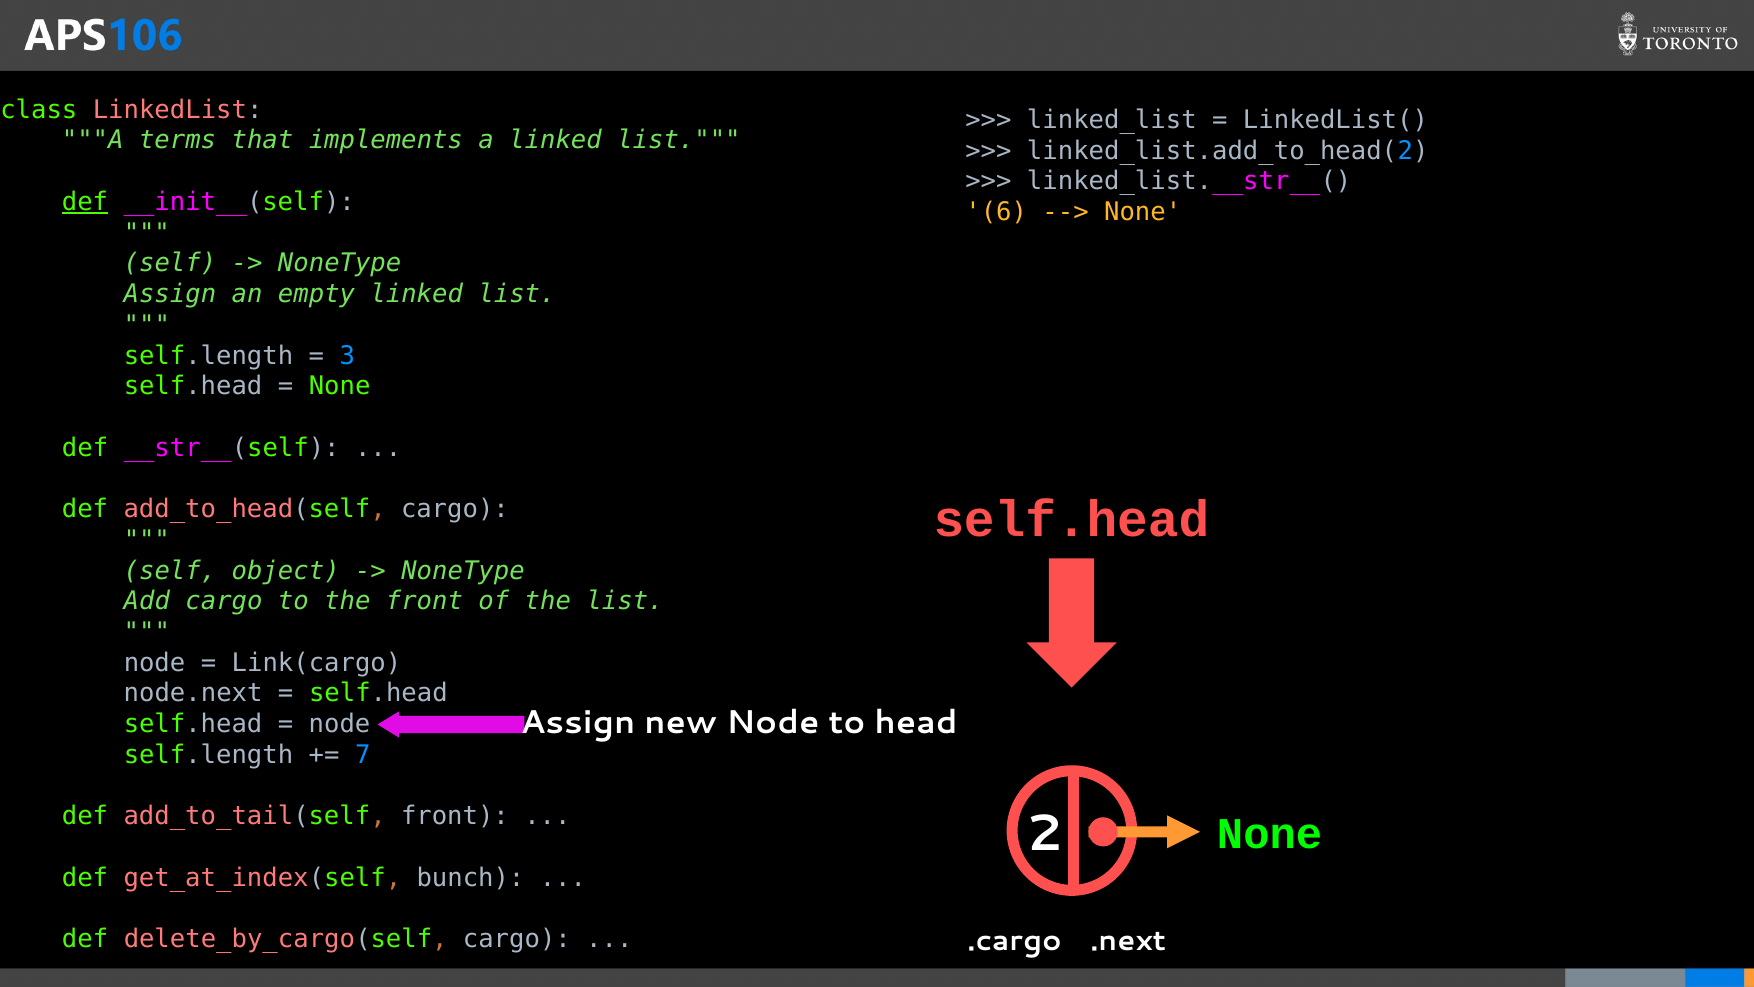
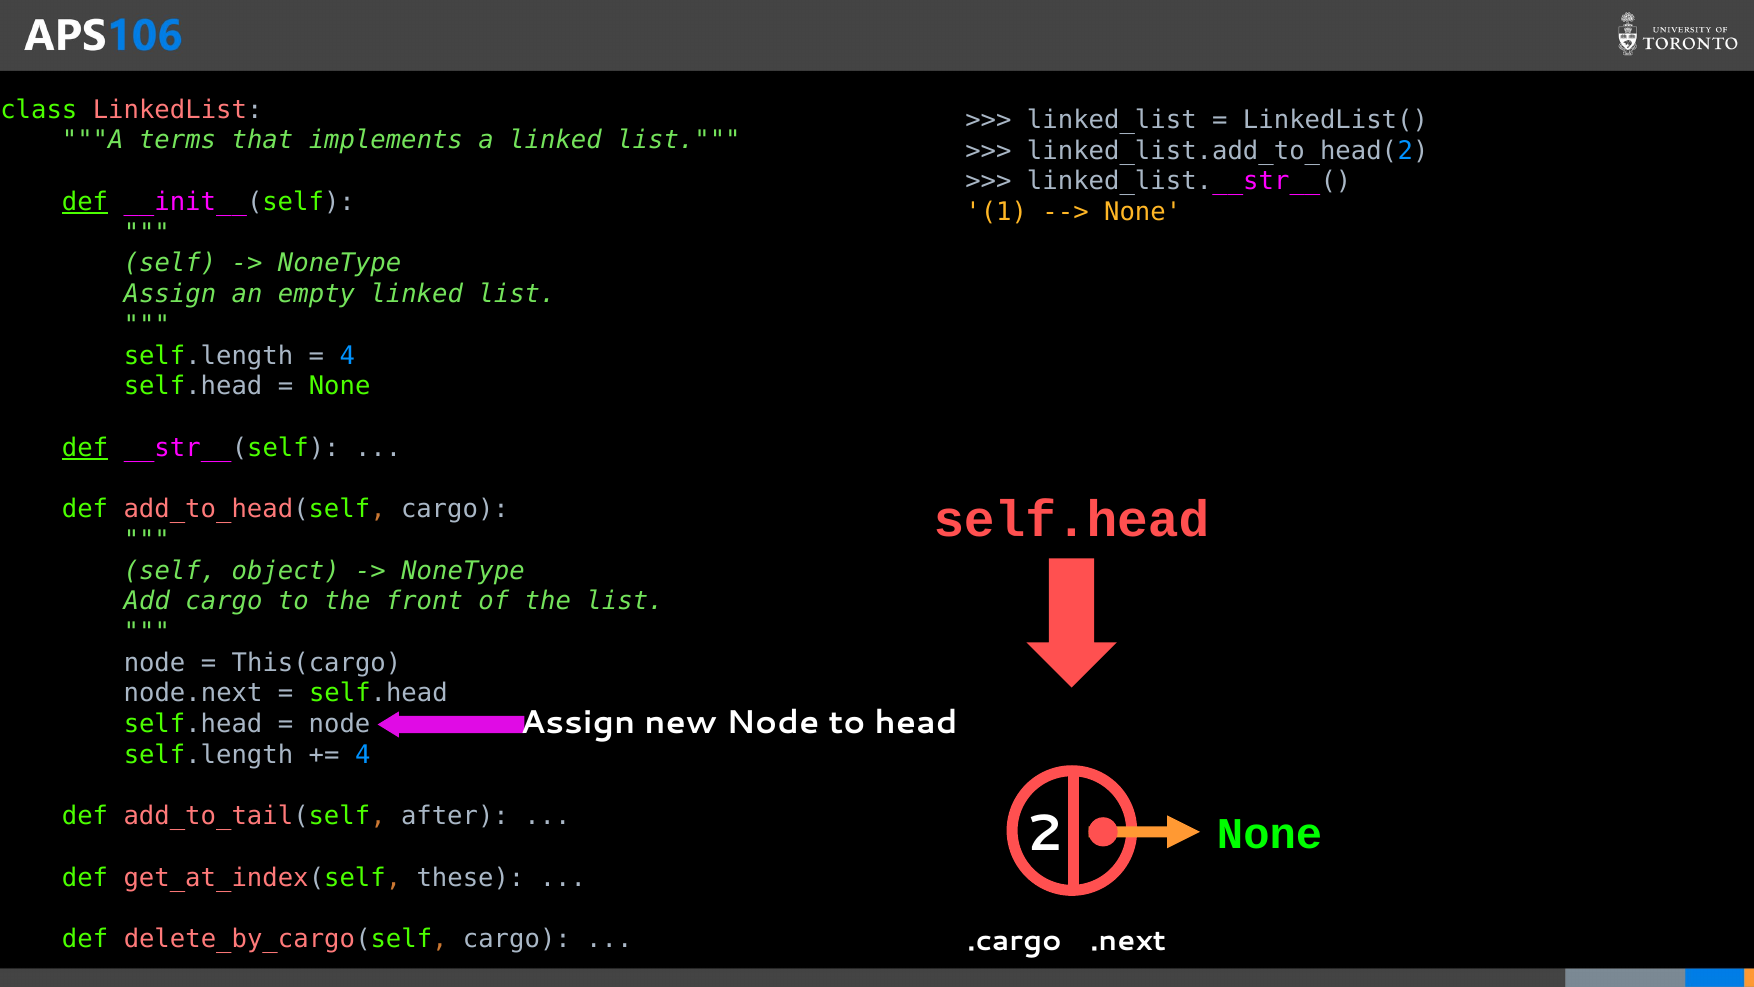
6: 6 -> 1
3 at (347, 355): 3 -> 4
def at (85, 448) underline: none -> present
Link(cargo: Link(cargo -> This(cargo
7 at (363, 755): 7 -> 4
add_to_tail(self front: front -> after
bunch: bunch -> these
